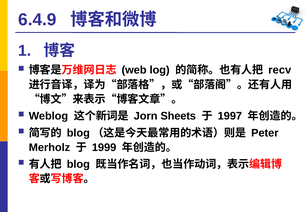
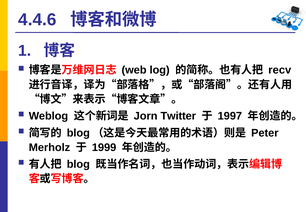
6.4.9: 6.4.9 -> 4.4.6
Sheets: Sheets -> Twitter
